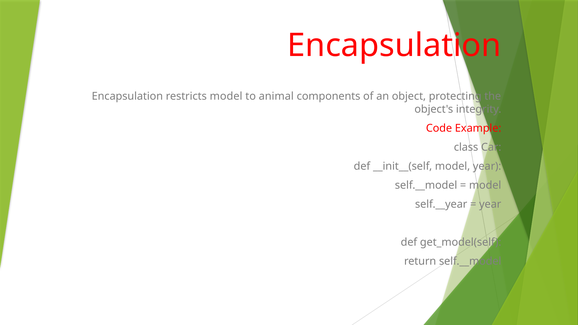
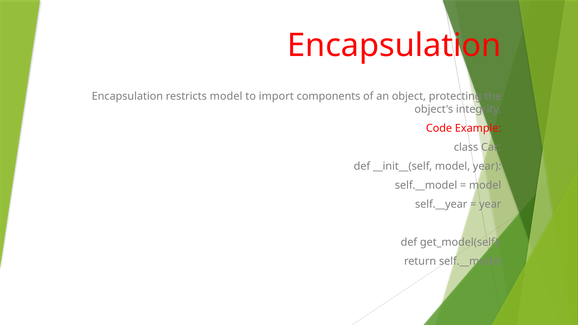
animal: animal -> import
